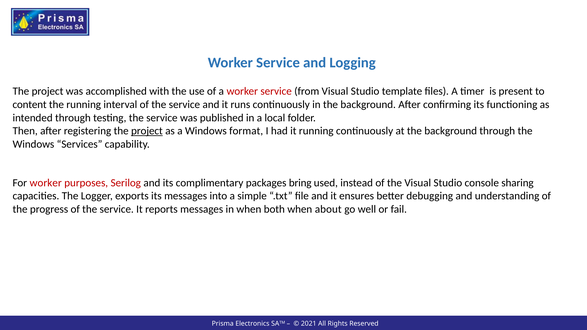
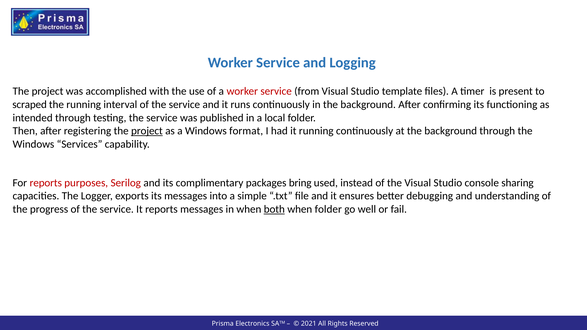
content: content -> scraped
For worker: worker -> reports
both underline: none -> present
when about: about -> folder
